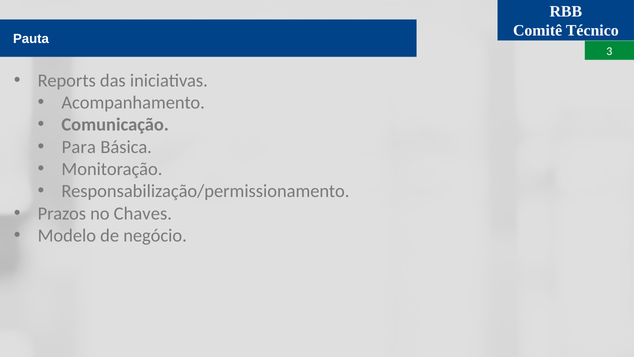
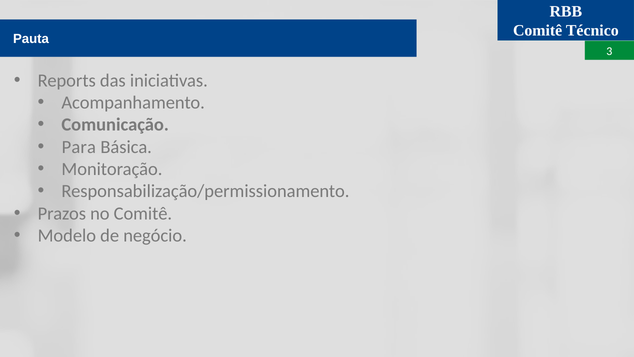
no Chaves: Chaves -> Comitê
